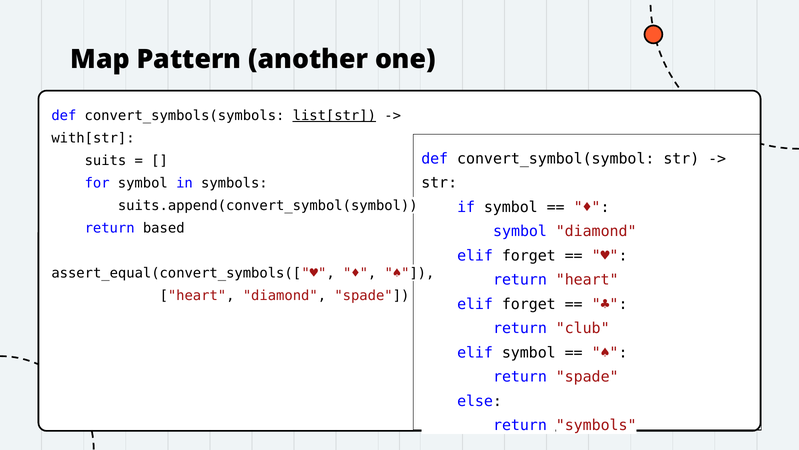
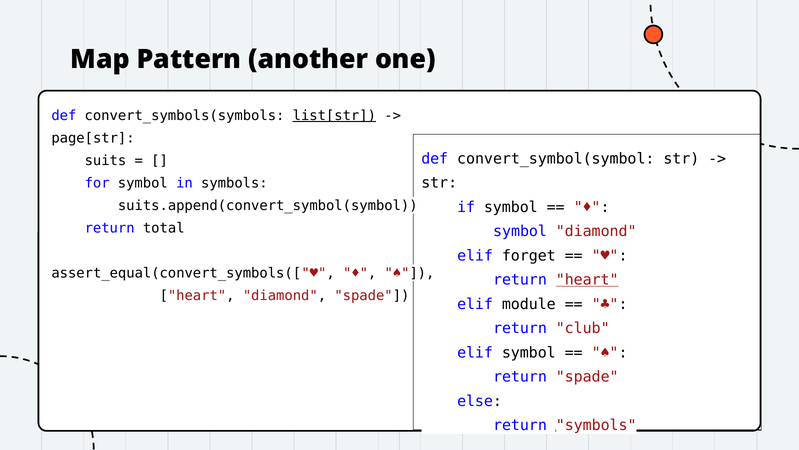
with[str: with[str -> page[str
based: based -> total
heart at (587, 279) underline: none -> present
forget at (529, 304): forget -> module
